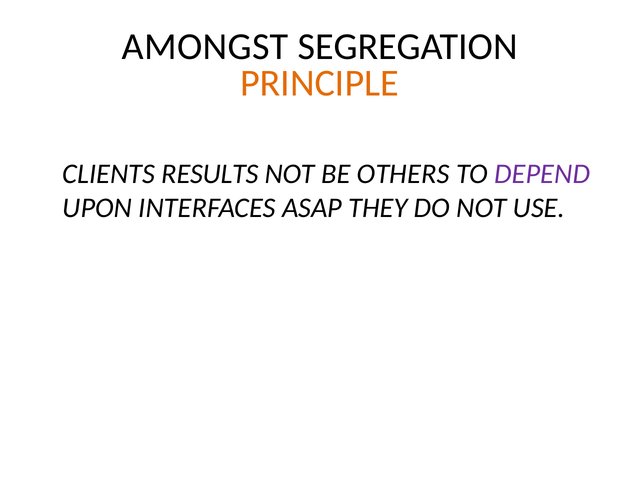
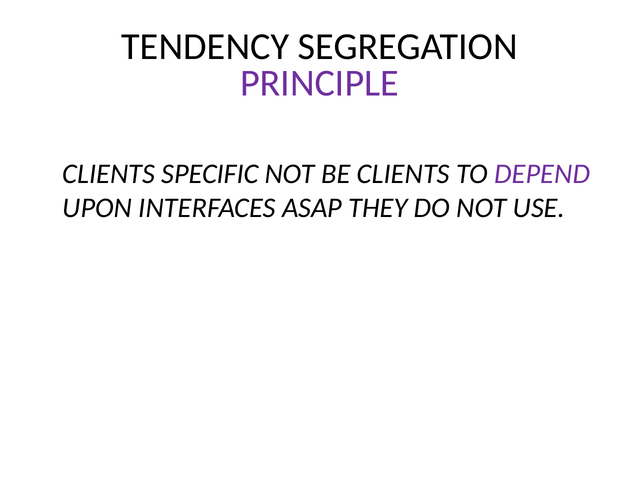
AMONGST: AMONGST -> TENDENCY
PRINCIPLE colour: orange -> purple
RESULTS: RESULTS -> SPECIFIC
BE OTHERS: OTHERS -> CLIENTS
